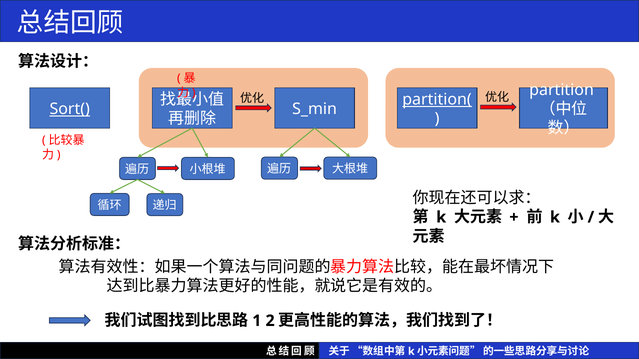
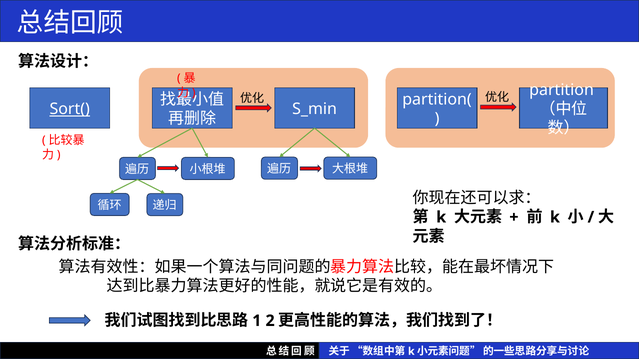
partition( underline: present -> none
